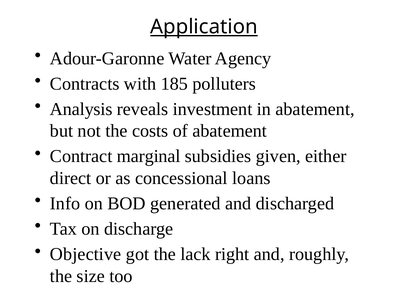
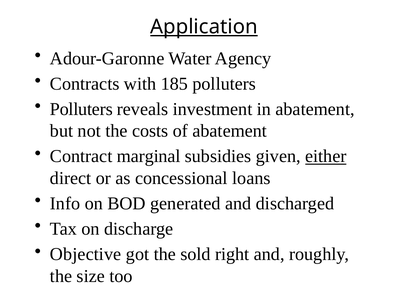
Analysis at (81, 109): Analysis -> Polluters
either underline: none -> present
lack: lack -> sold
